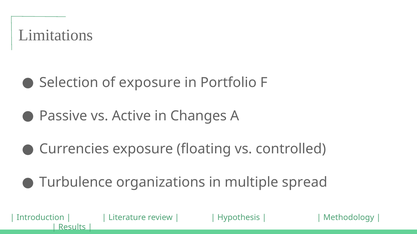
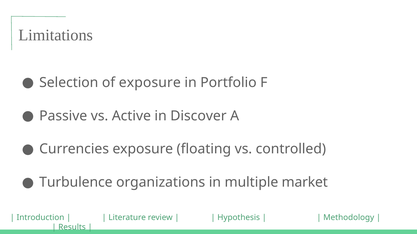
Changes: Changes -> Discover
spread: spread -> market
